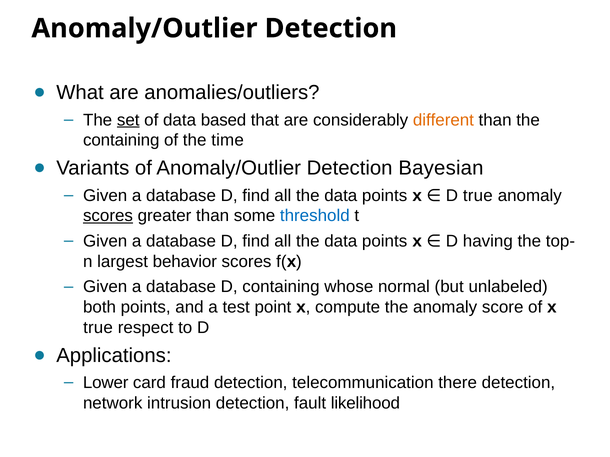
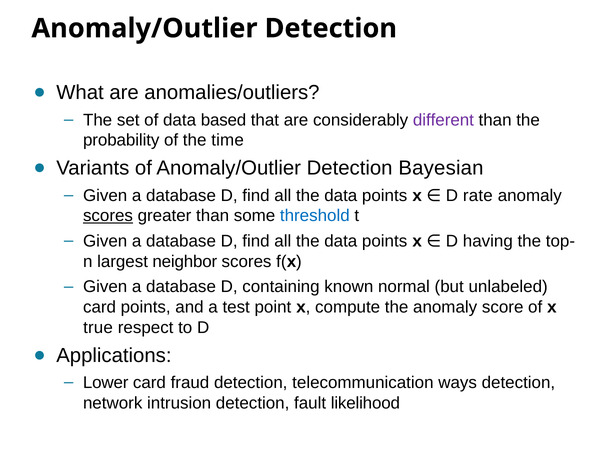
set underline: present -> none
different colour: orange -> purple
containing at (121, 140): containing -> probability
D true: true -> rate
behavior: behavior -> neighbor
whose: whose -> known
both at (100, 308): both -> card
there: there -> ways
